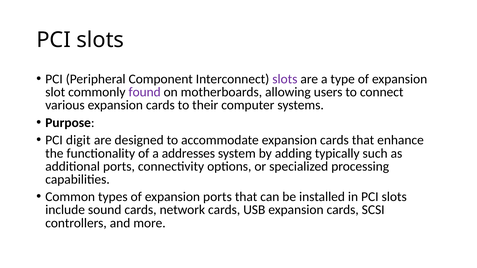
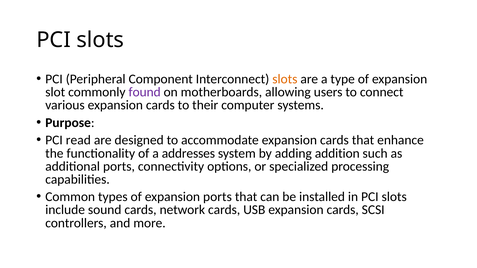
slots at (285, 79) colour: purple -> orange
digit: digit -> read
typically: typically -> addition
